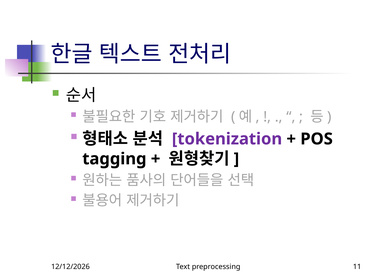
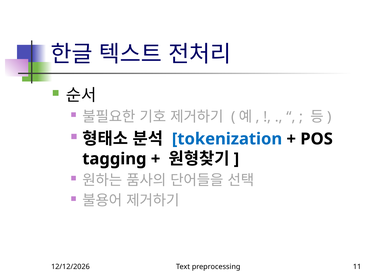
tokenization colour: purple -> blue
